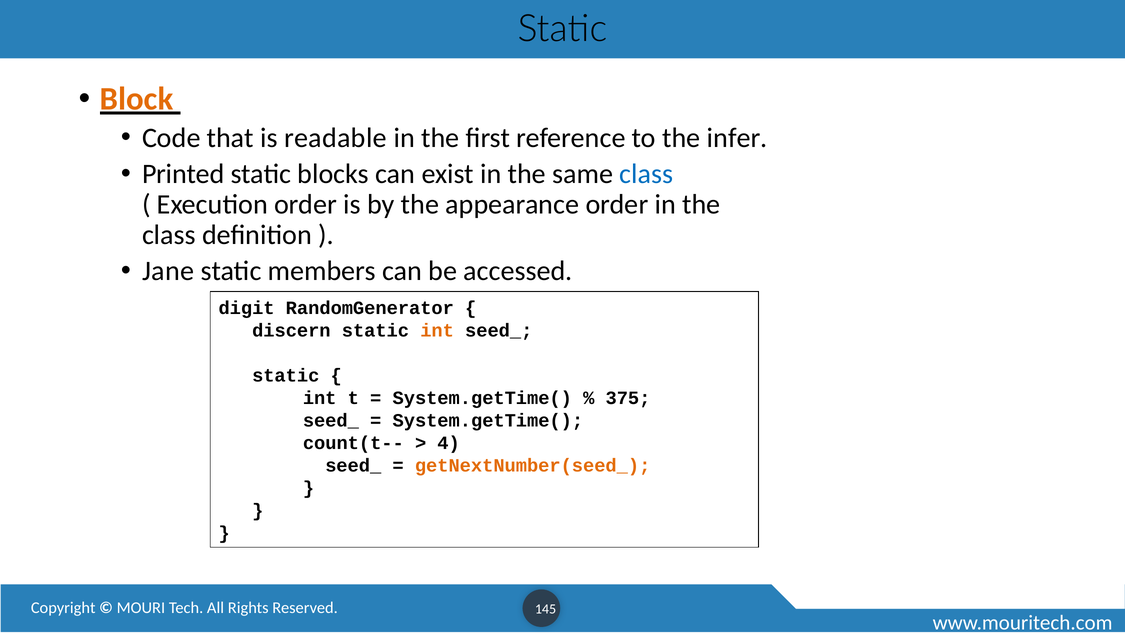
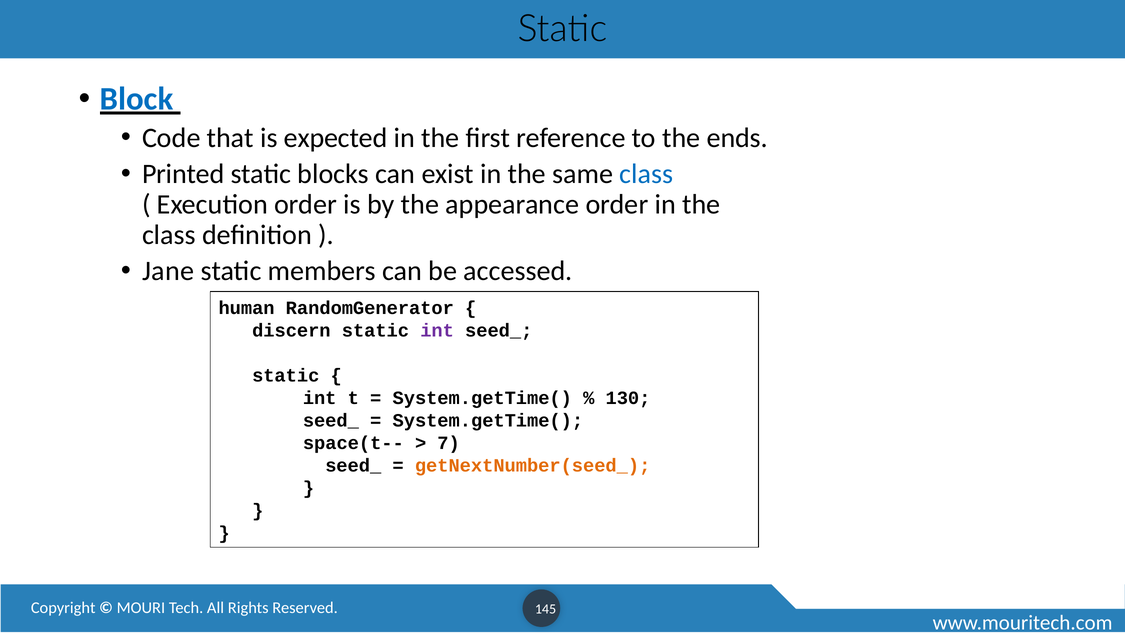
Block colour: orange -> blue
readable: readable -> expected
infer: infer -> ends
digit: digit -> human
int at (437, 331) colour: orange -> purple
375: 375 -> 130
count(t--: count(t-- -> space(t--
4: 4 -> 7
